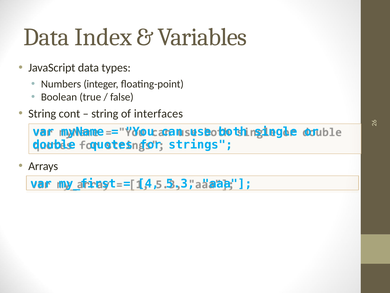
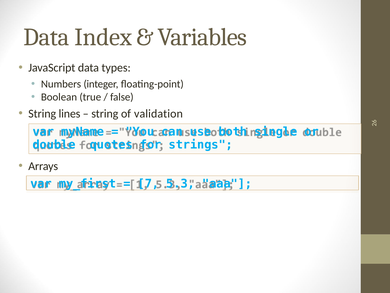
cont: cont -> lines
interfaces: interfaces -> validation
4: 4 -> 7
